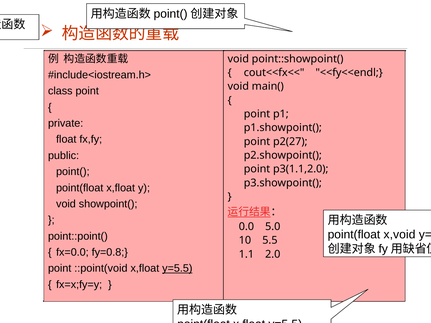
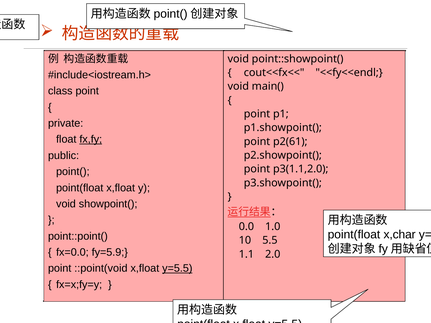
fx,fy underline: none -> present
p2(27: p2(27 -> p2(61
5.0: 5.0 -> 1.0
x,void: x,void -> x,char
fy=0.8: fy=0.8 -> fy=5.9
